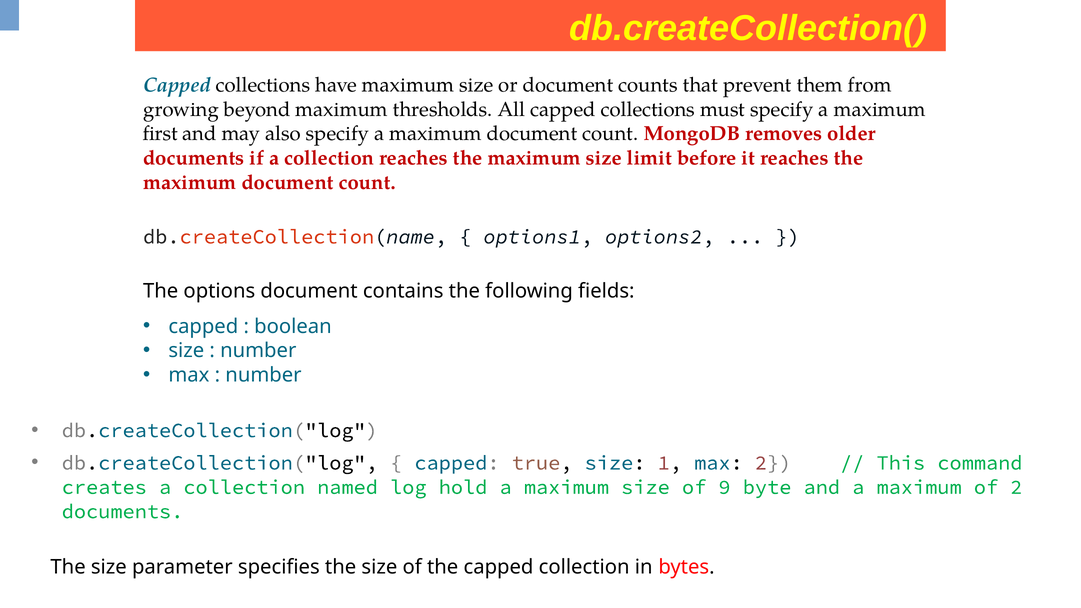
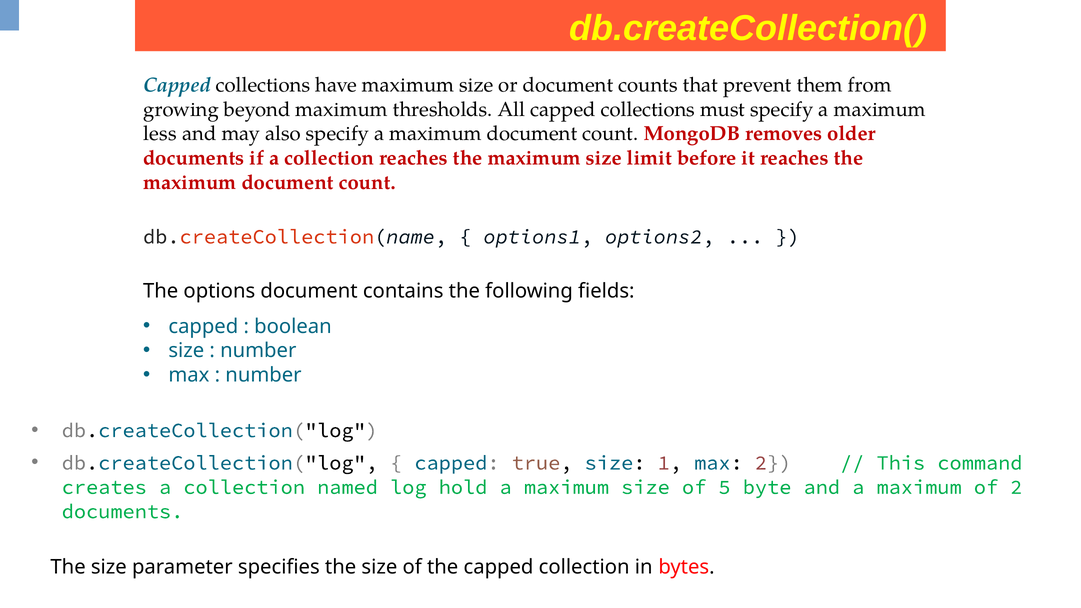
first: first -> less
9: 9 -> 5
